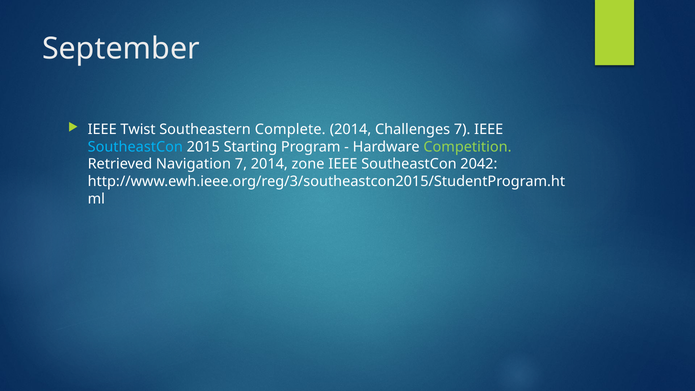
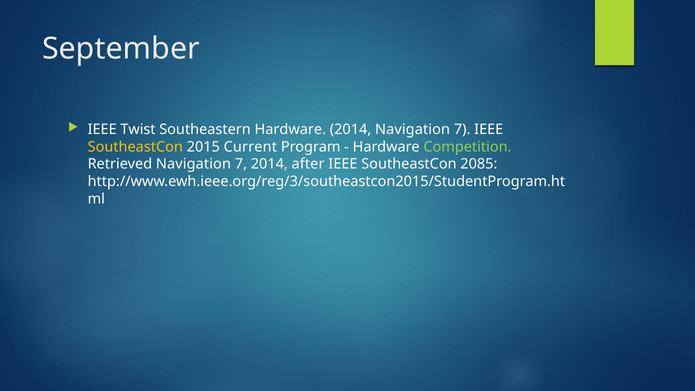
Southeastern Complete: Complete -> Hardware
2014 Challenges: Challenges -> Navigation
SoutheastCon at (135, 147) colour: light blue -> yellow
Starting: Starting -> Current
zone: zone -> after
2042: 2042 -> 2085
